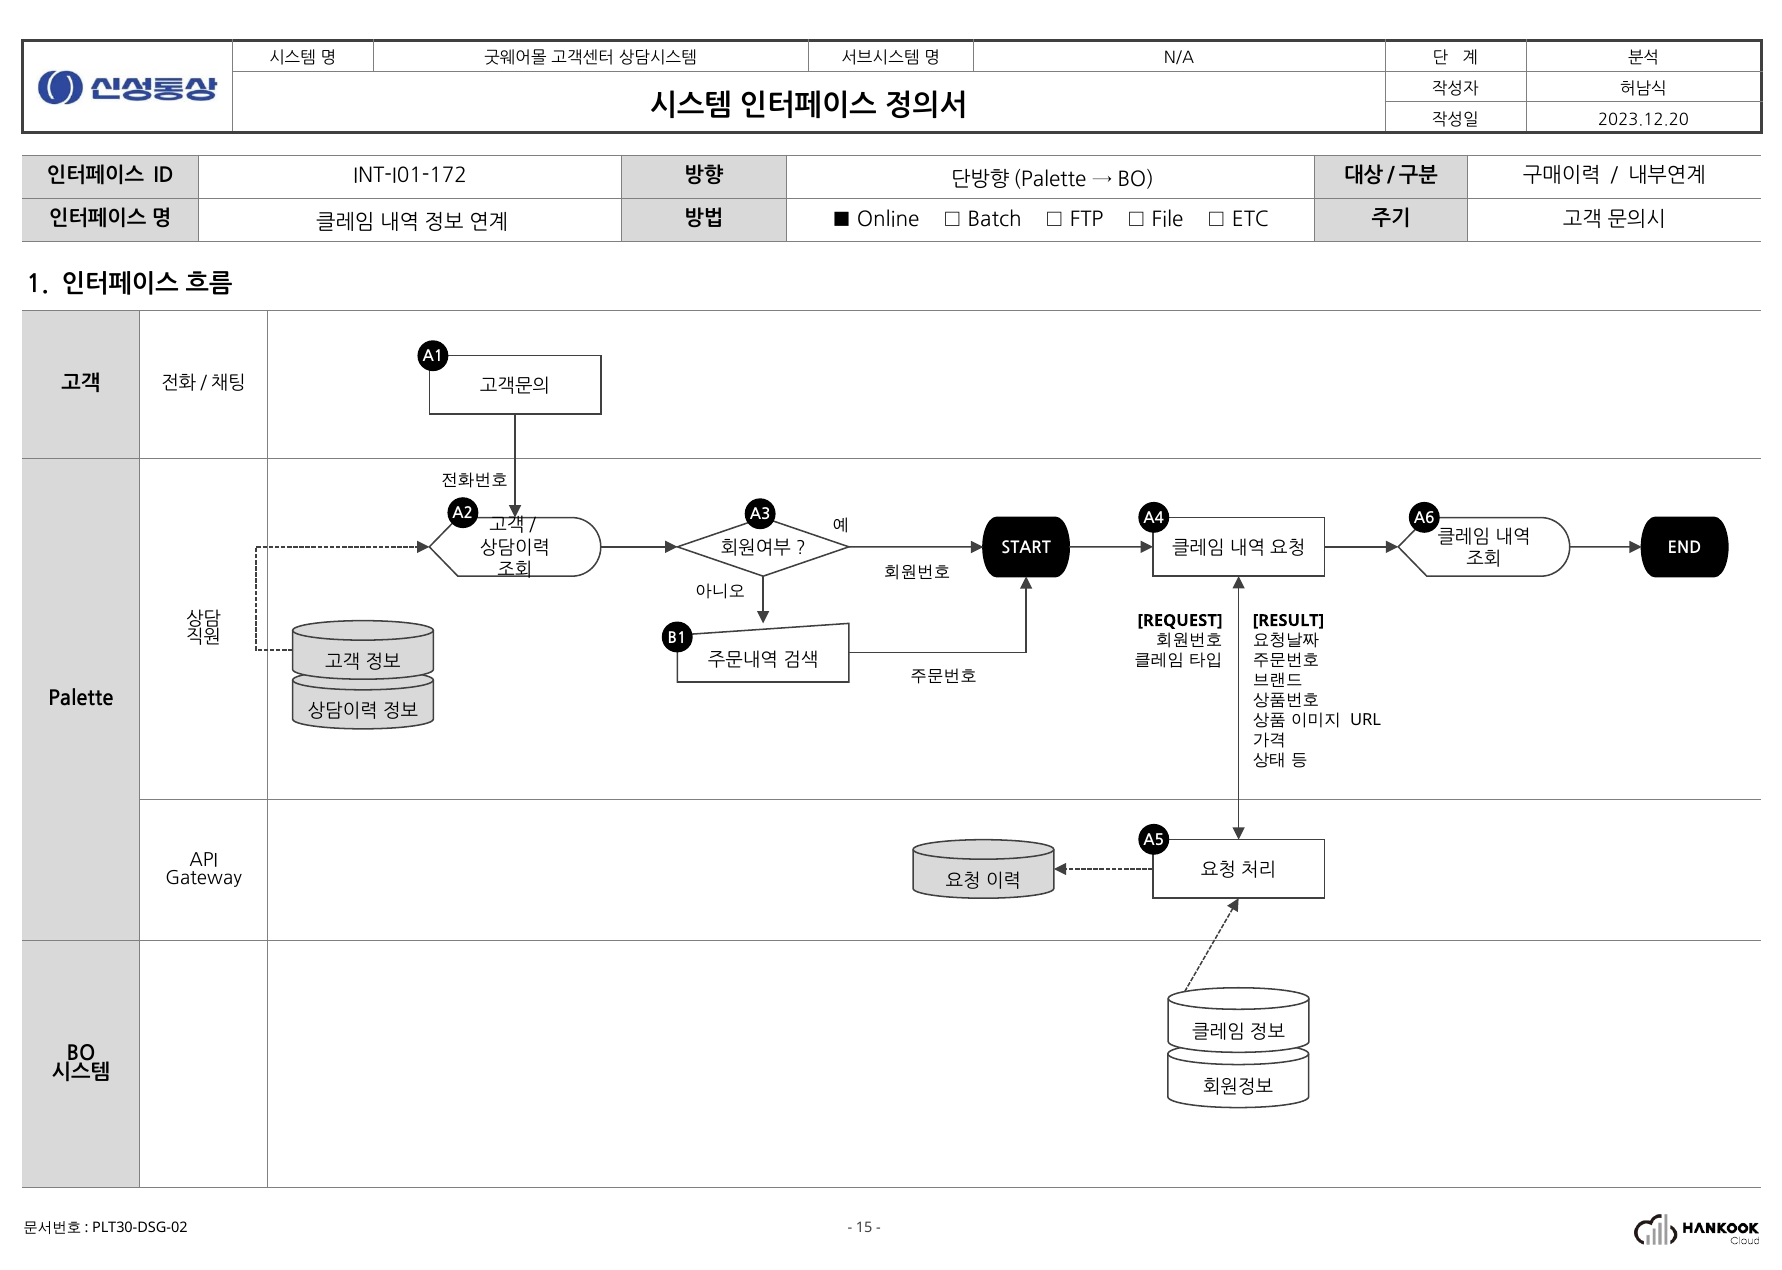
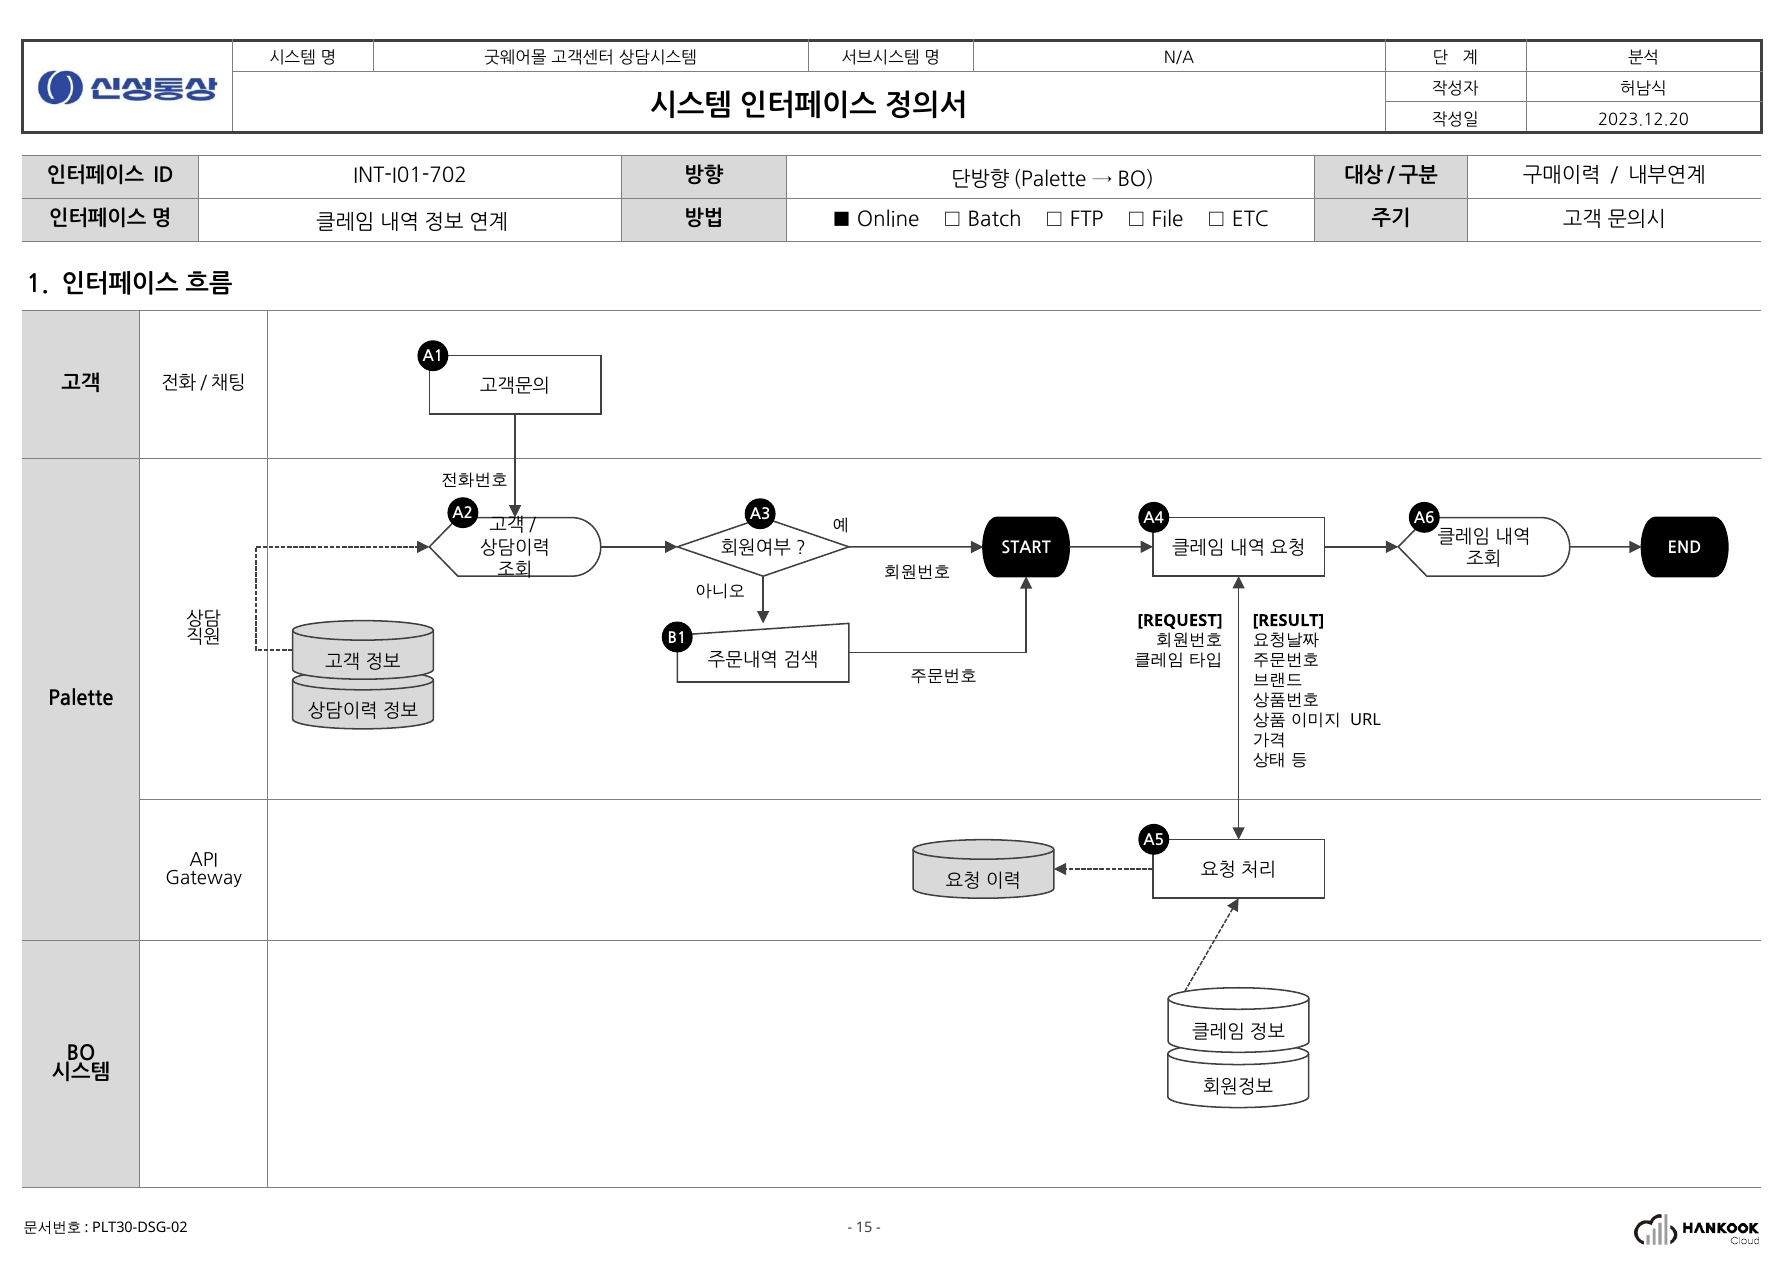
INT-I01-172: INT-I01-172 -> INT-I01-702
